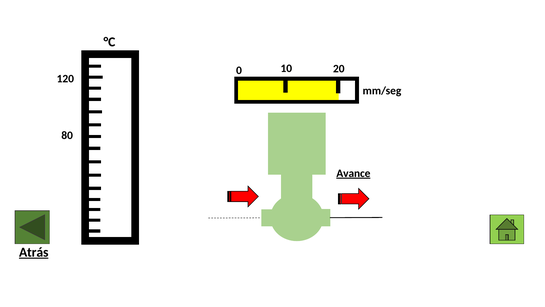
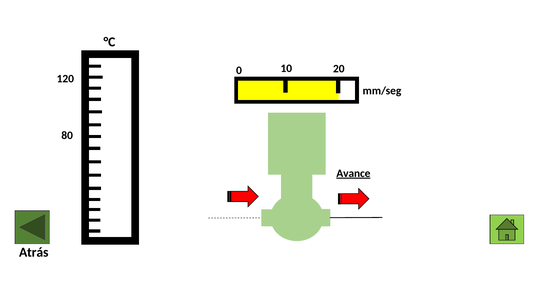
Atrás underline: present -> none
